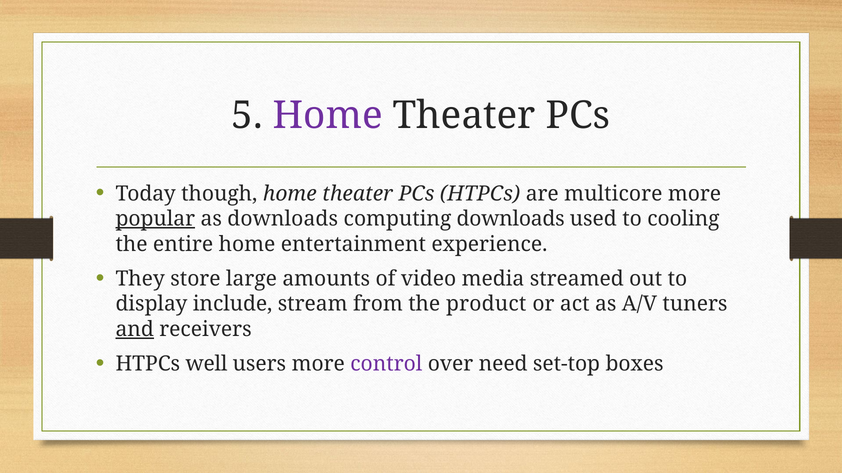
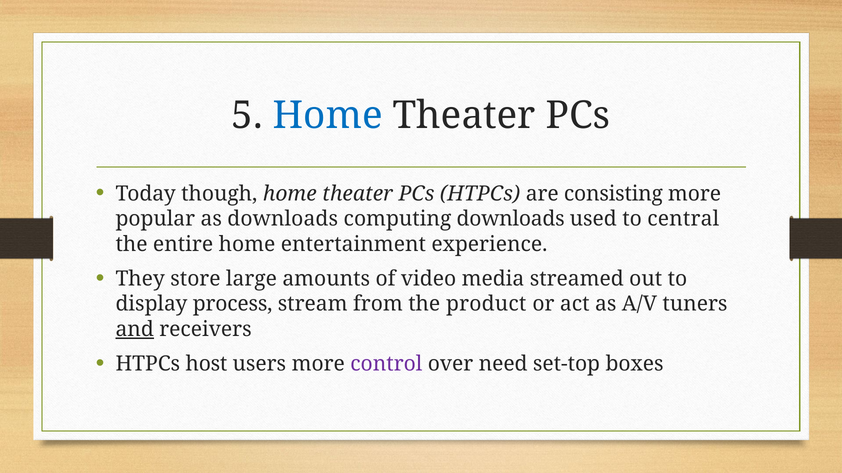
Home at (328, 116) colour: purple -> blue
multicore: multicore -> consisting
popular underline: present -> none
cooling: cooling -> central
include: include -> process
well: well -> host
